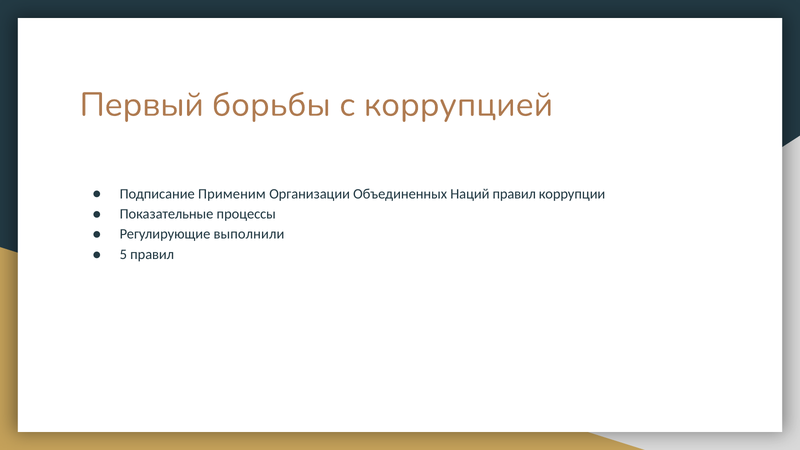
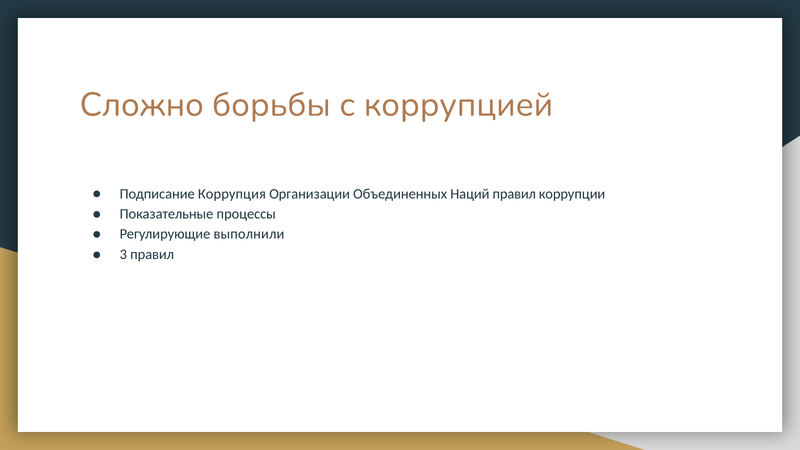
Первый: Первый -> Сложно
Применим: Применим -> Коррупция
5: 5 -> 3
